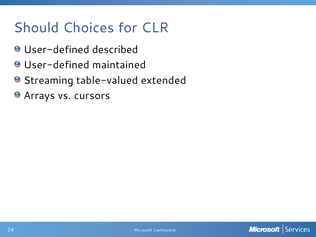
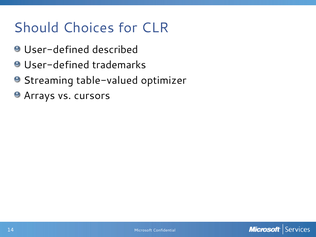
maintained: maintained -> trademarks
extended: extended -> optimizer
